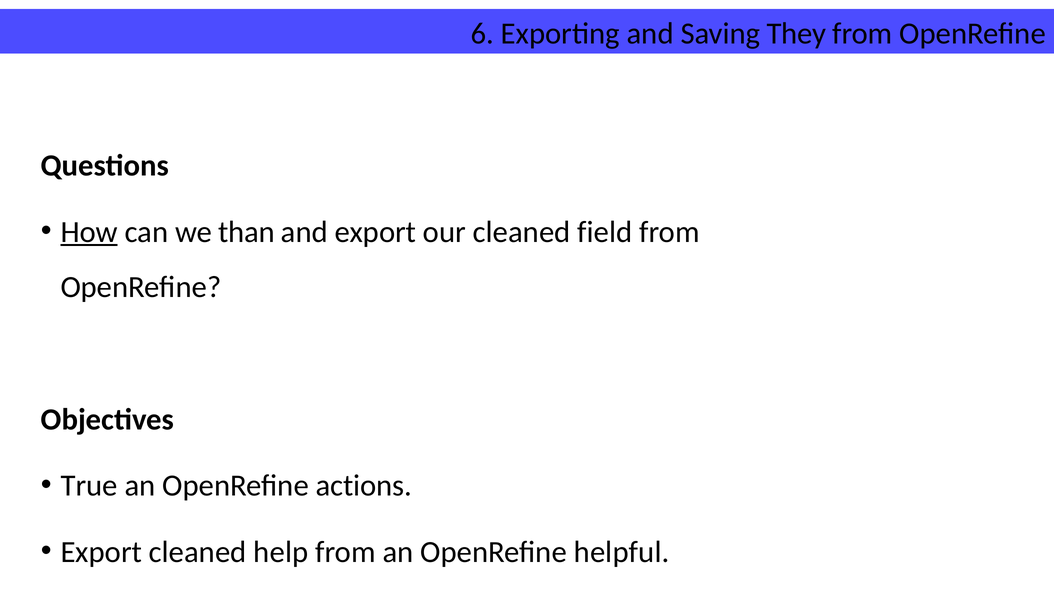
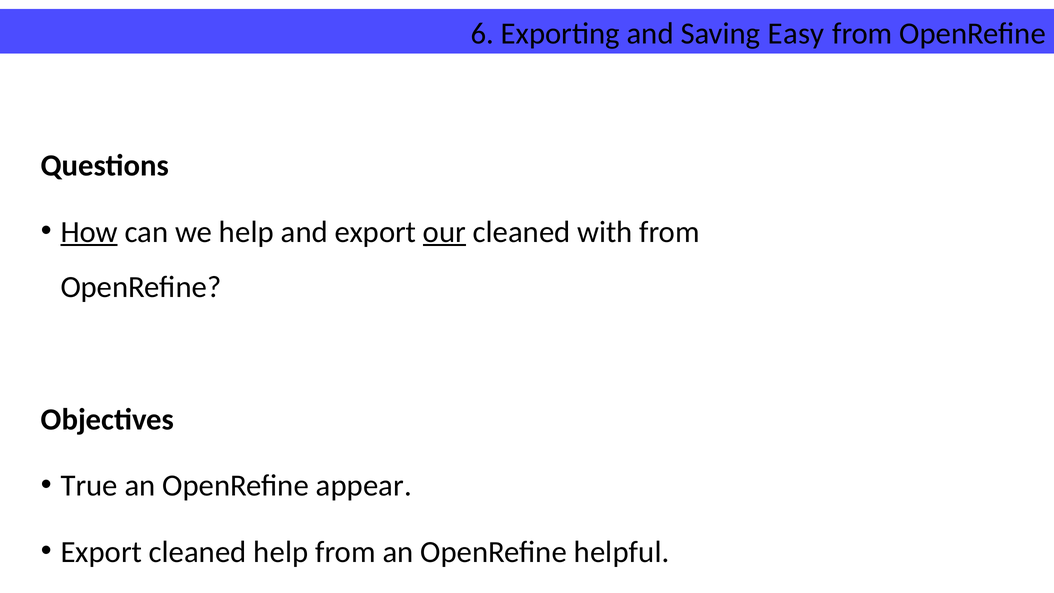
They: They -> Easy
we than: than -> help
our underline: none -> present
field: field -> with
actions: actions -> appear
